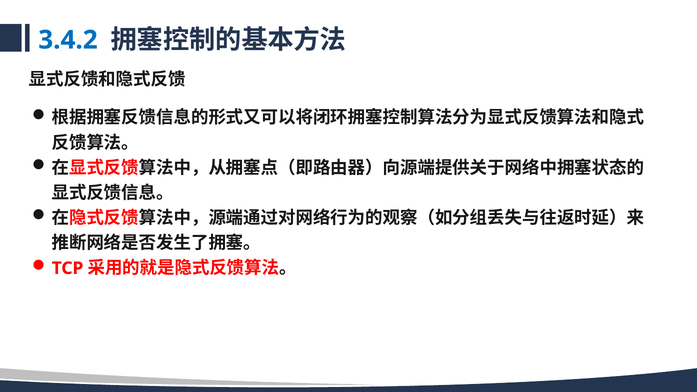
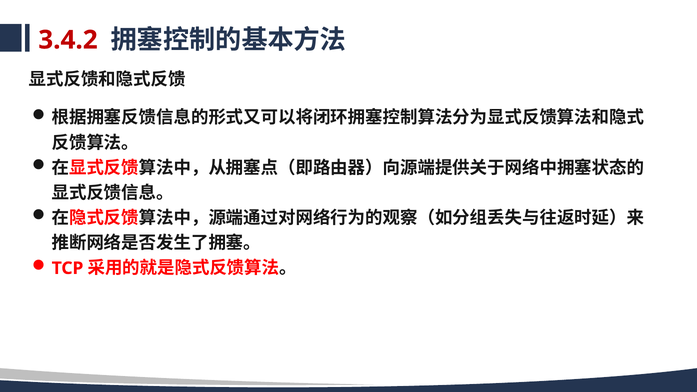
3.4.2 colour: blue -> red
